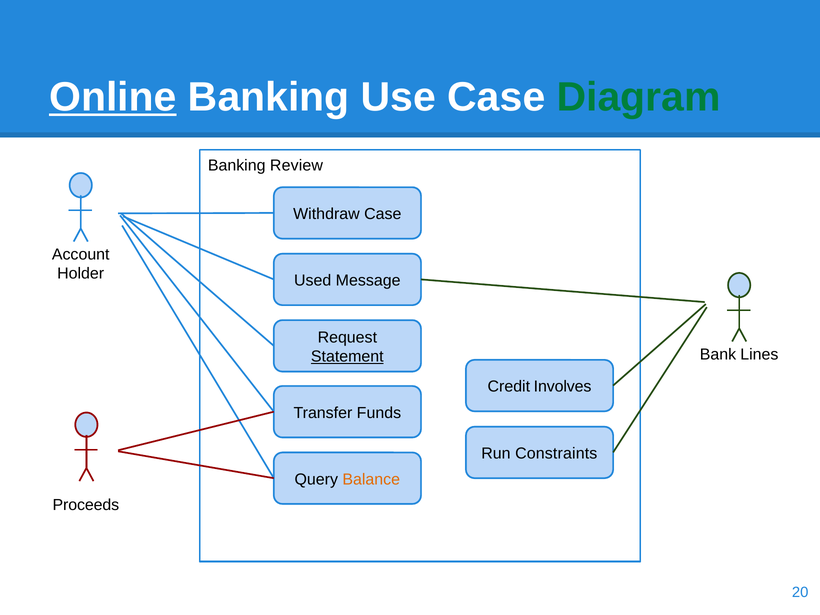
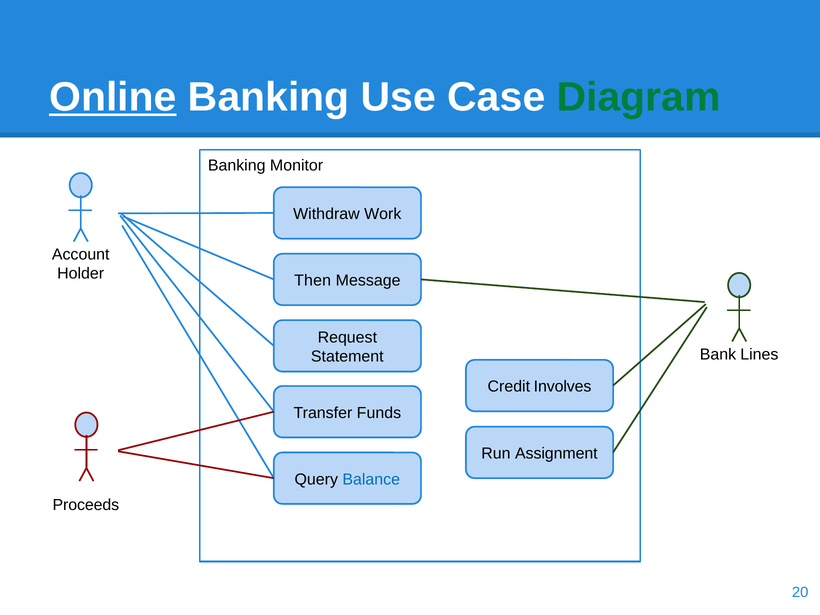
Review: Review -> Monitor
Withdraw Case: Case -> Work
Used: Used -> Then
Statement underline: present -> none
Constraints: Constraints -> Assignment
Balance colour: orange -> blue
